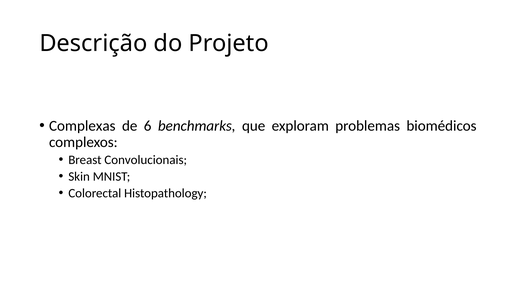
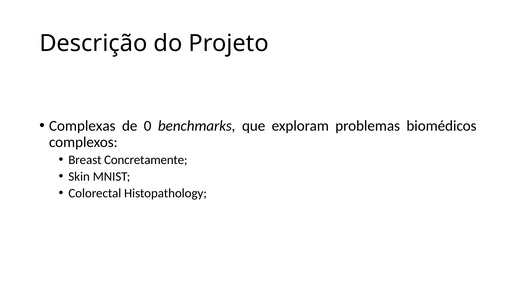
6: 6 -> 0
Convolucionais: Convolucionais -> Concretamente
